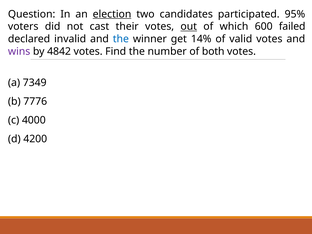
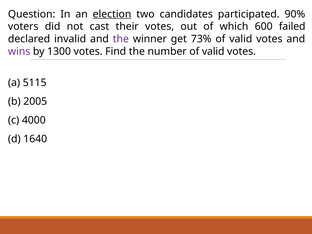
95%: 95% -> 90%
out underline: present -> none
the at (121, 39) colour: blue -> purple
14%: 14% -> 73%
4842: 4842 -> 1300
number of both: both -> valid
7349: 7349 -> 5115
7776: 7776 -> 2005
4200: 4200 -> 1640
